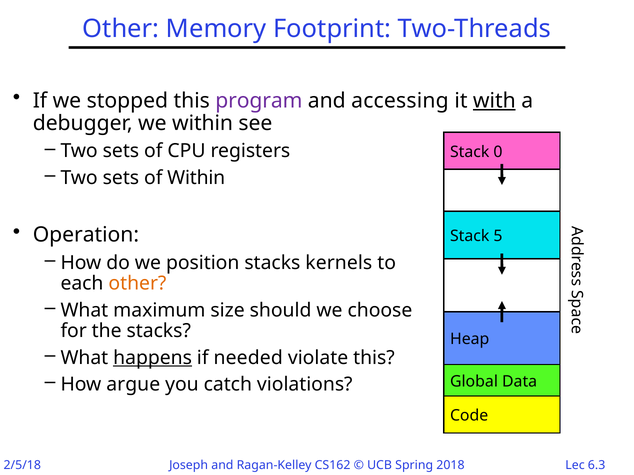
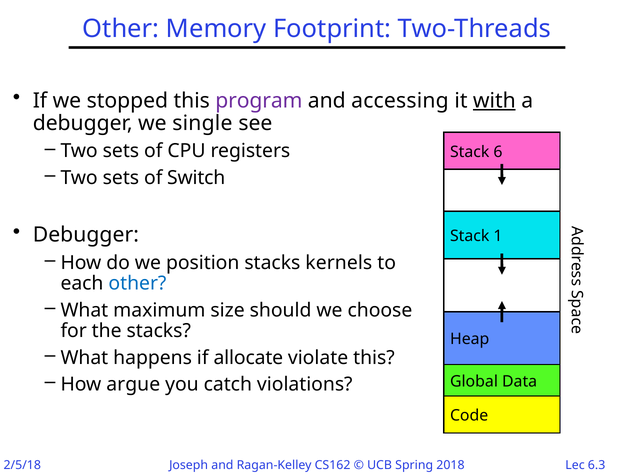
we within: within -> single
0: 0 -> 6
of Within: Within -> Switch
Operation at (86, 235): Operation -> Debugger
5: 5 -> 1
other at (137, 284) colour: orange -> blue
happens underline: present -> none
needed: needed -> allocate
